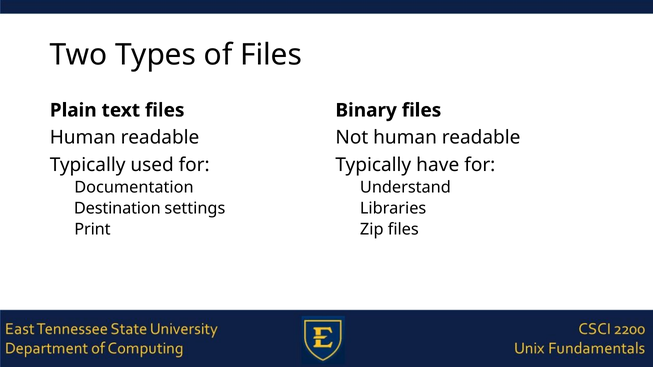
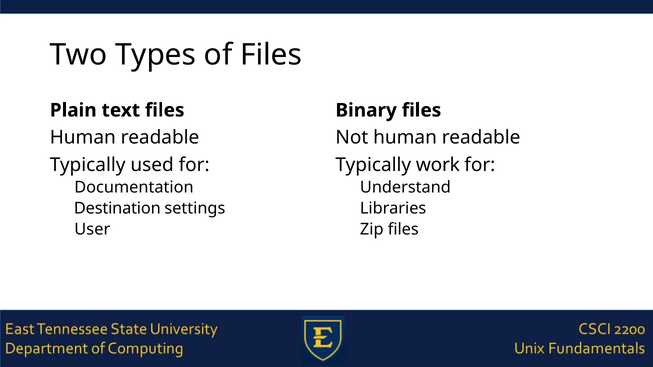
have: have -> work
Print: Print -> User
